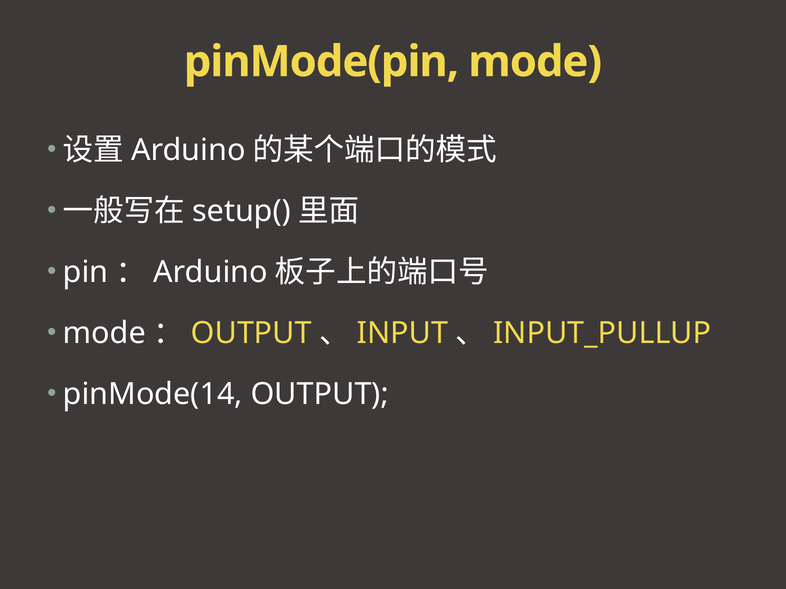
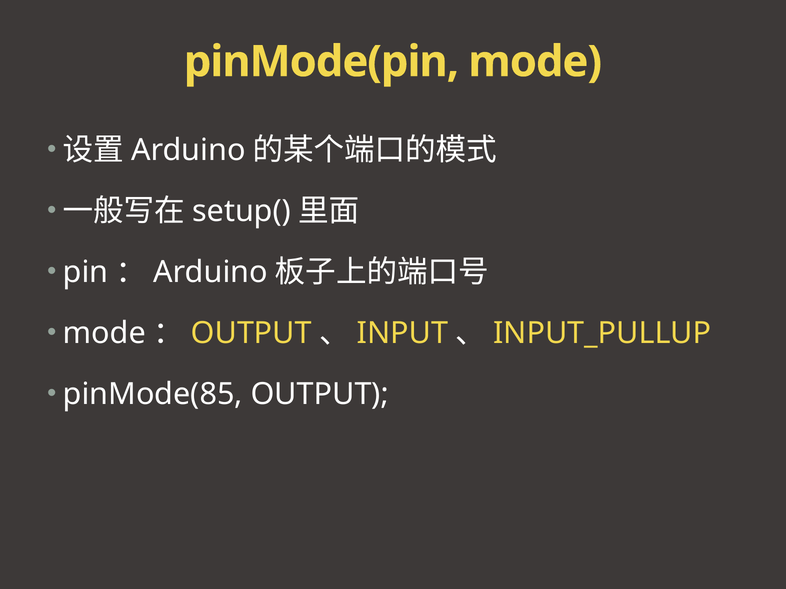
pinMode(14: pinMode(14 -> pinMode(85
